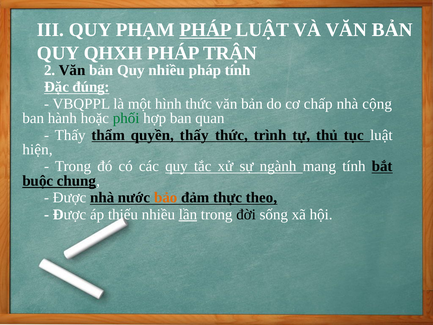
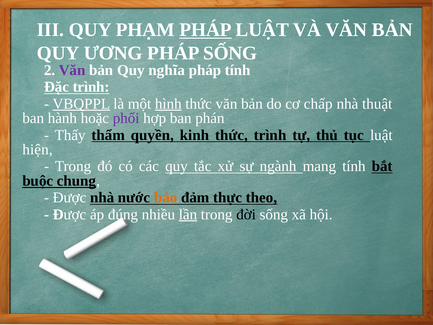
QHXH: QHXH -> ƯƠNG
PHÁP TRẬN: TRẬN -> SỐNG
Văn at (72, 70) colour: black -> purple
Quy nhiều: nhiều -> nghĩa
Đặc đúng: đúng -> trình
VBQPPL underline: none -> present
hình underline: none -> present
cộng: cộng -> thuật
phối colour: green -> purple
quan: quan -> phán
quyền thấy: thấy -> kinh
thiếu: thiếu -> đúng
